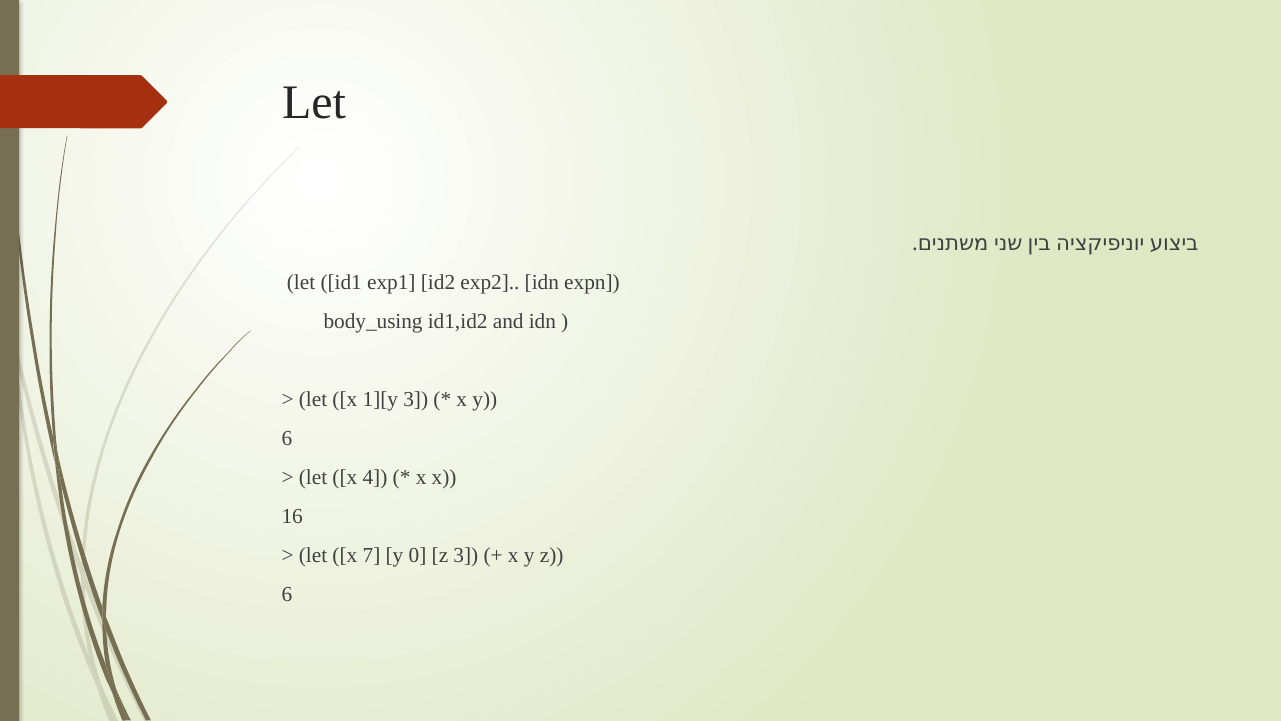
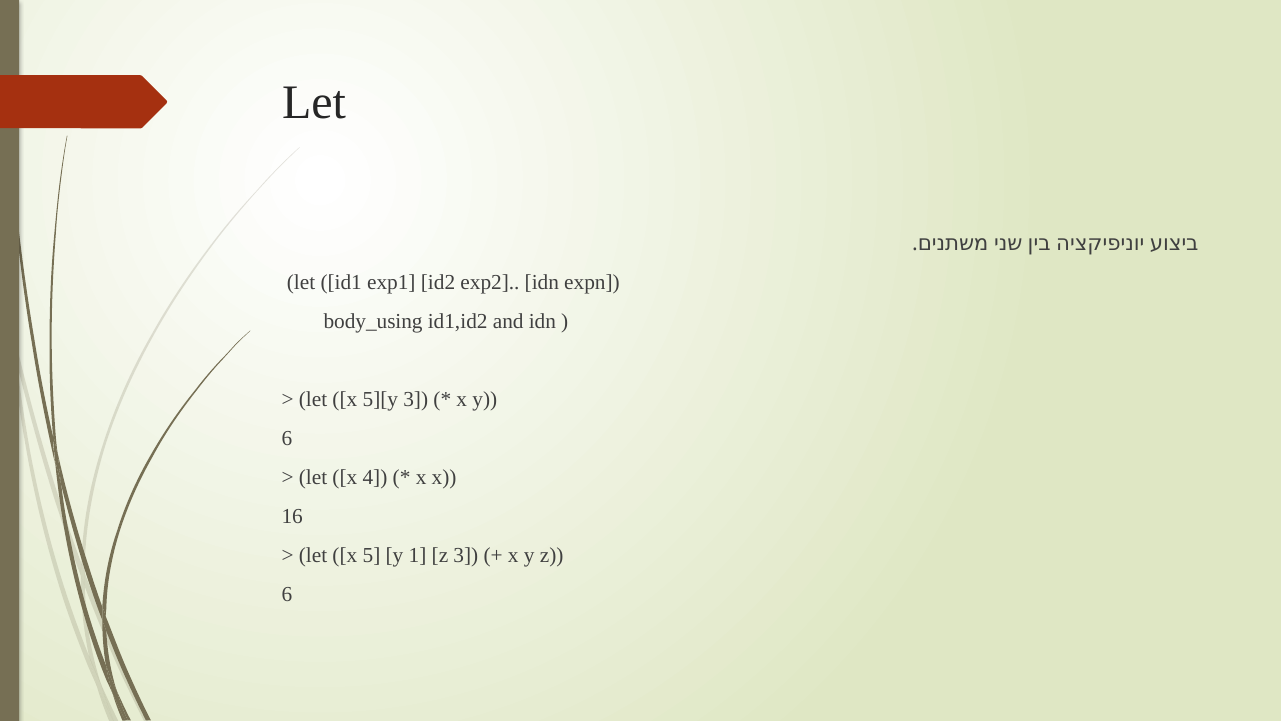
1][y: 1][y -> 5][y
7: 7 -> 5
0: 0 -> 1
